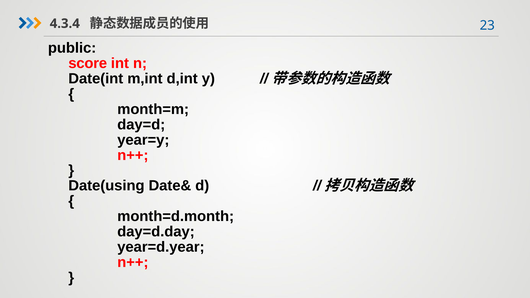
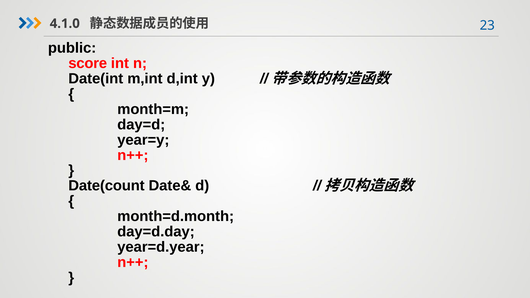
4.3.4: 4.3.4 -> 4.1.0
Date(using: Date(using -> Date(count
